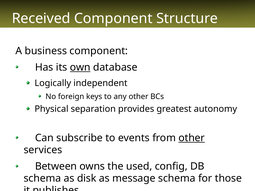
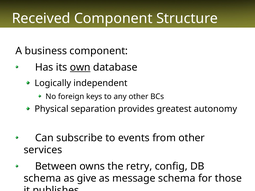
other at (192, 138) underline: present -> none
used: used -> retry
disk: disk -> give
